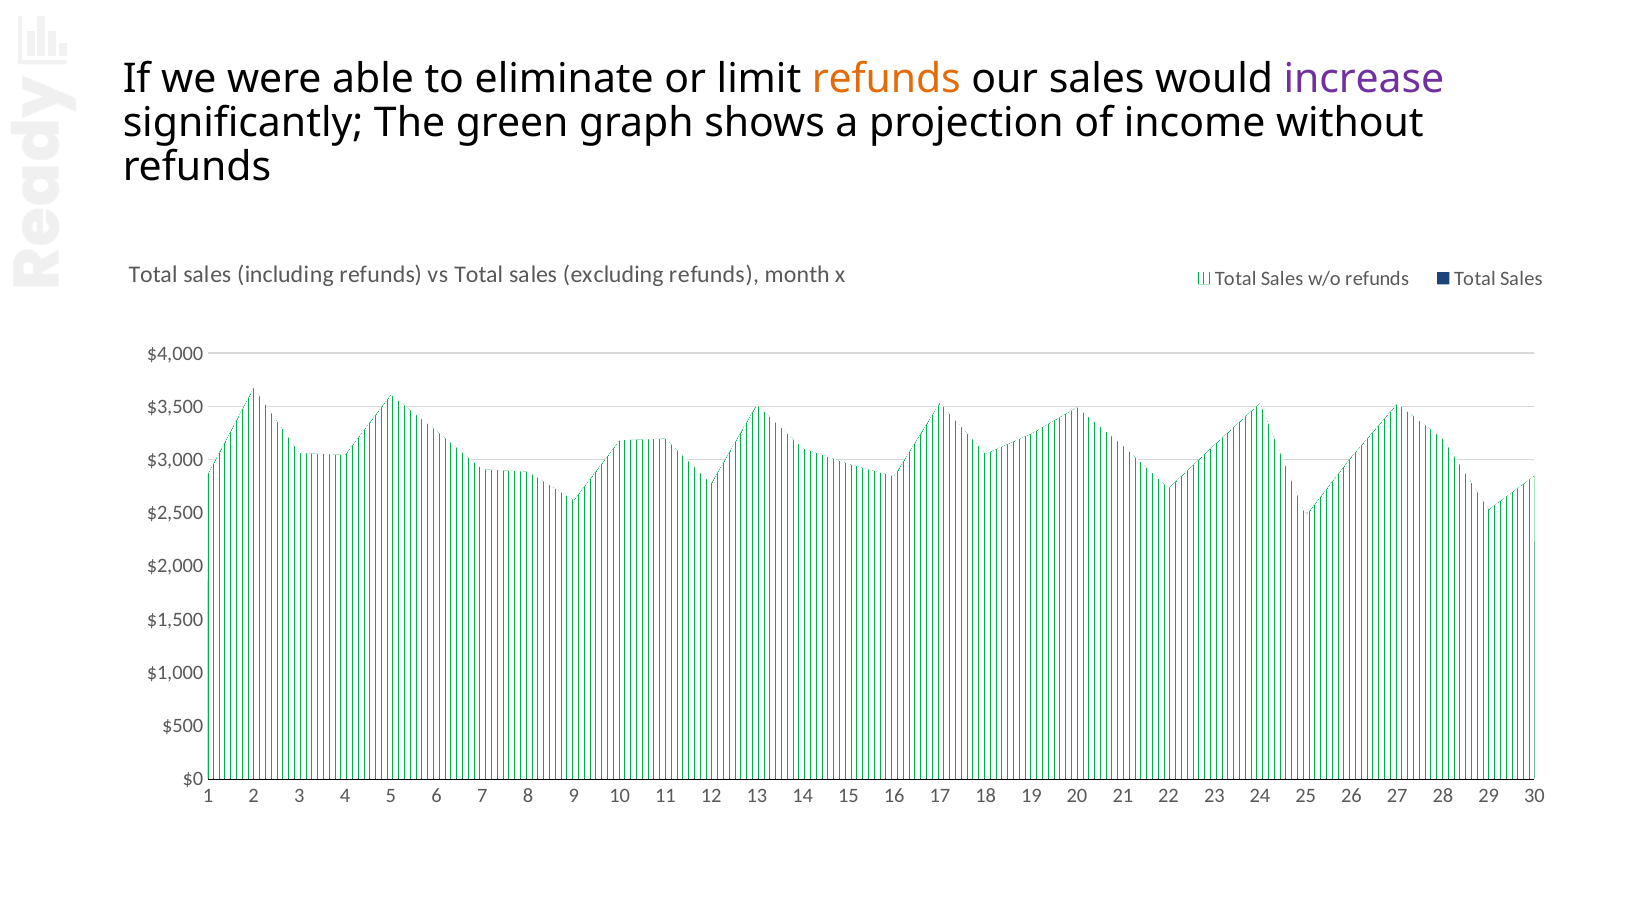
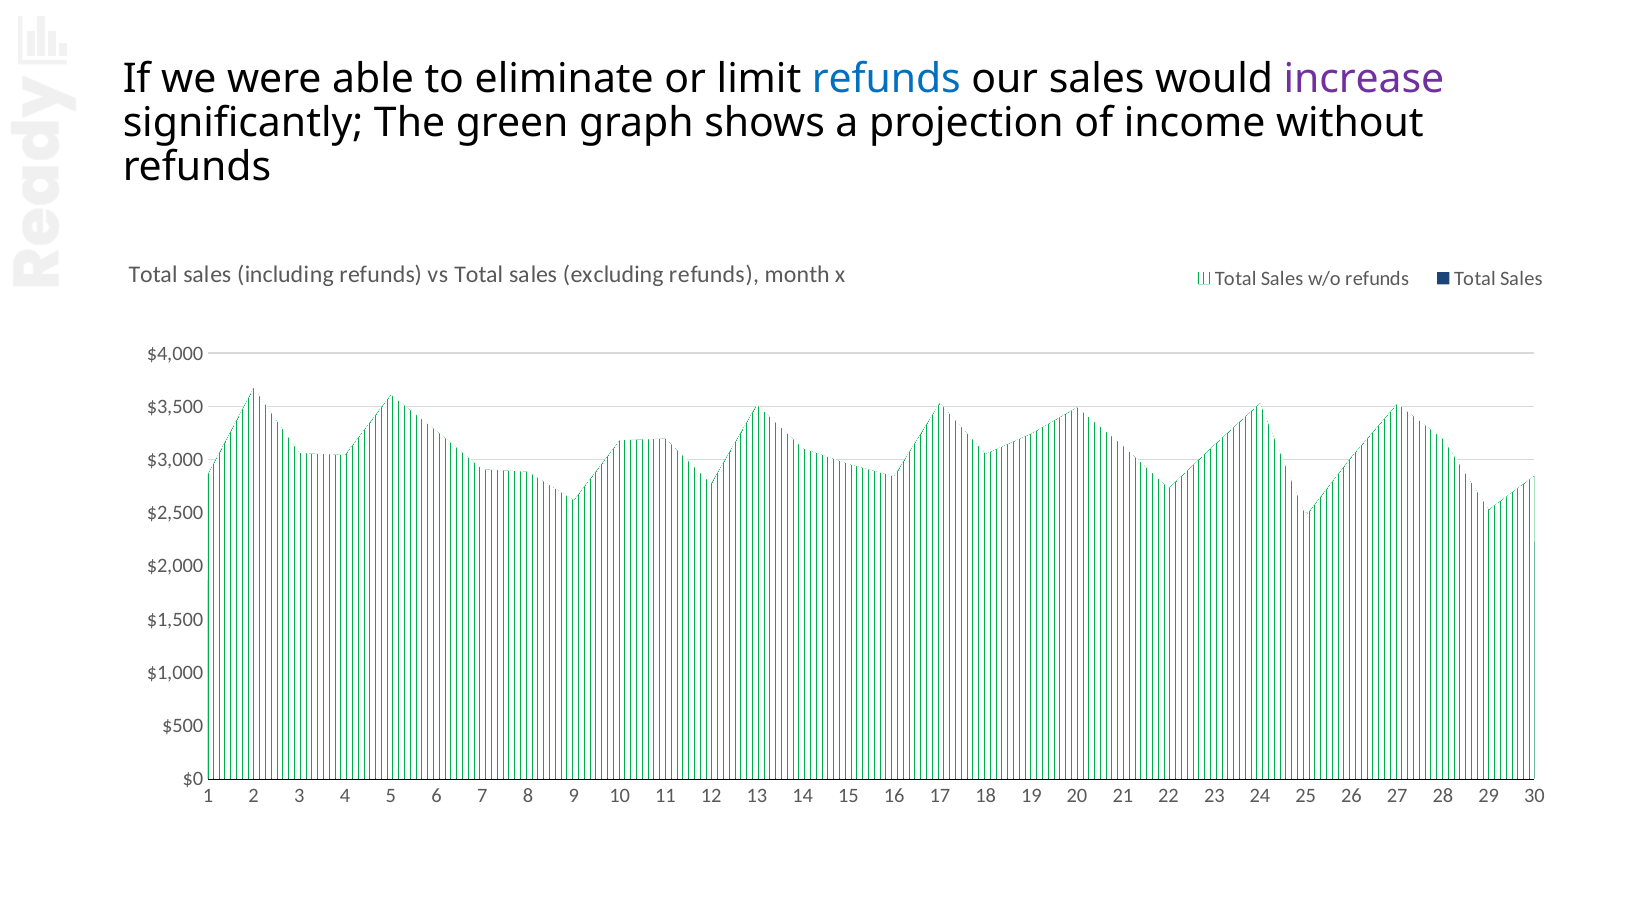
refunds at (886, 79) colour: orange -> blue
